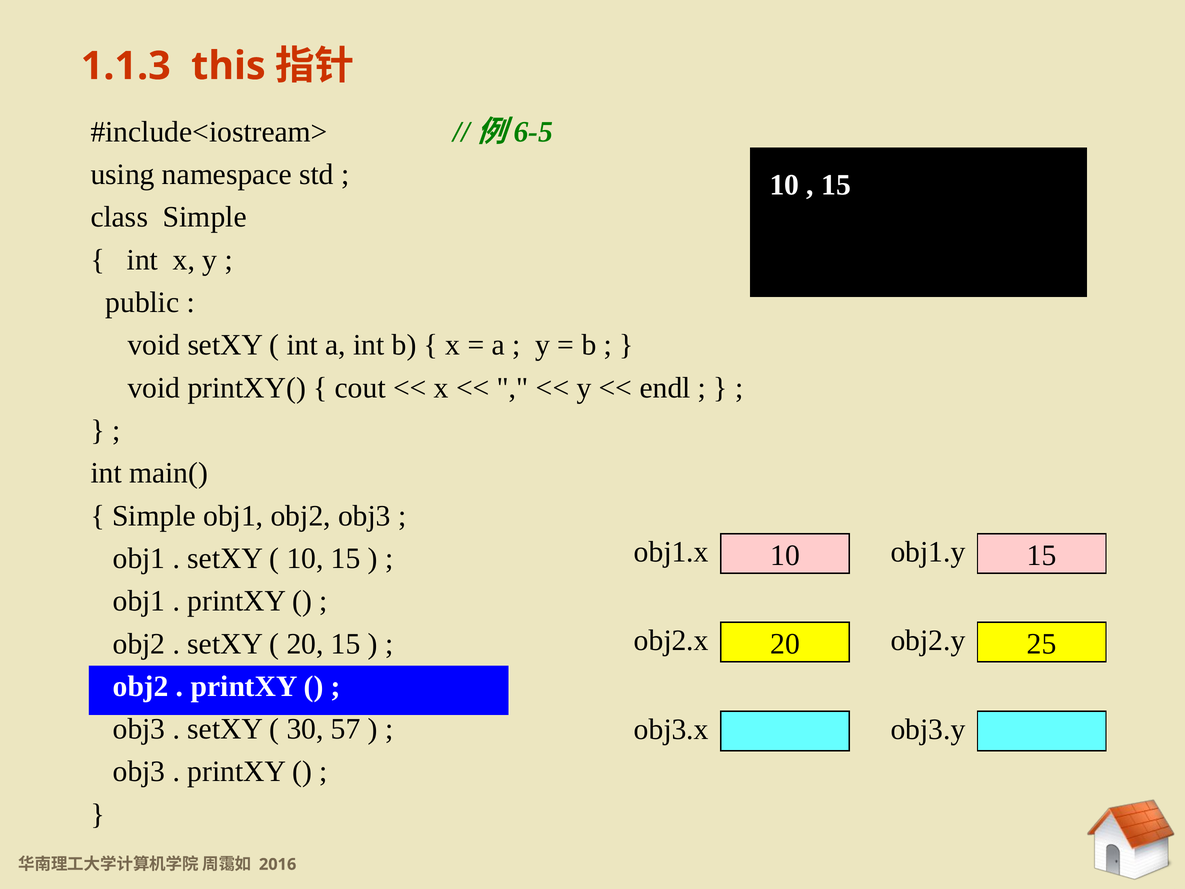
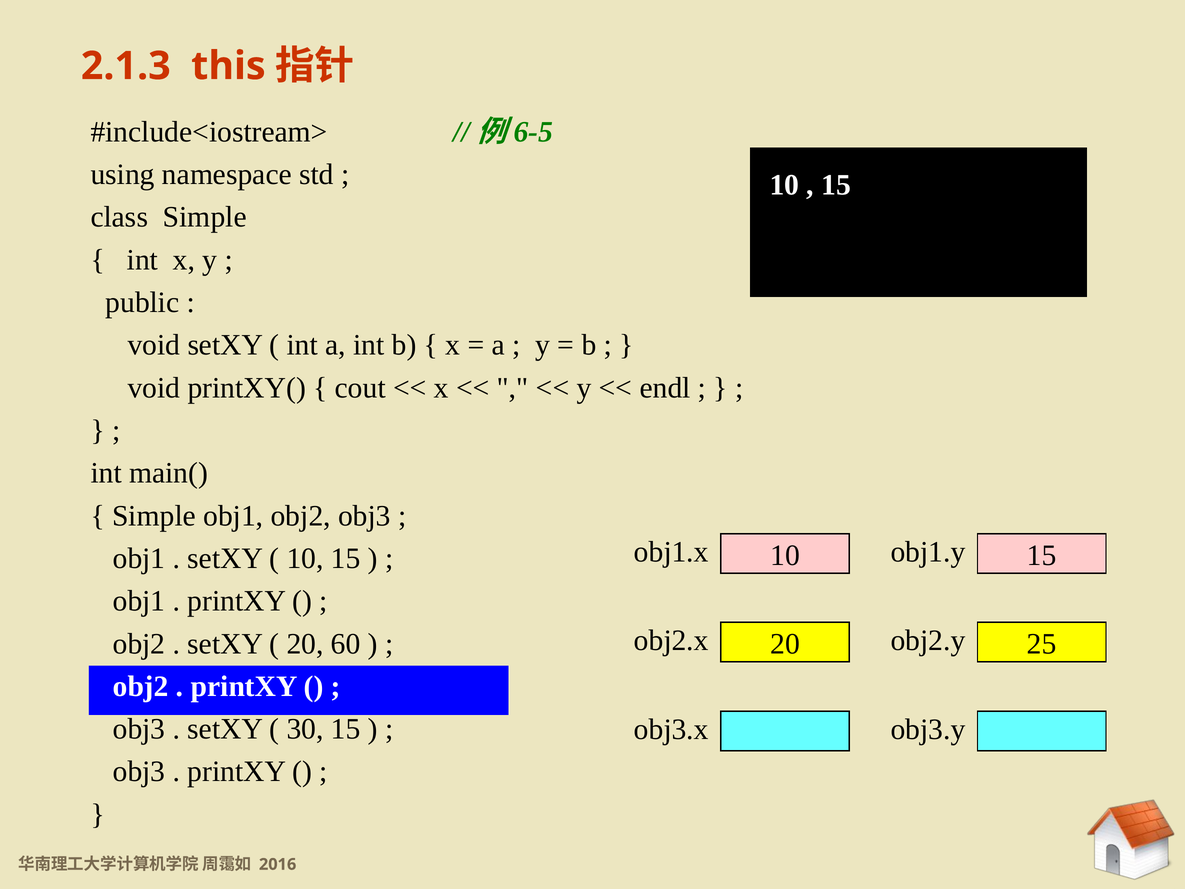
1.1.3: 1.1.3 -> 2.1.3
20 15: 15 -> 60
30 57: 57 -> 15
